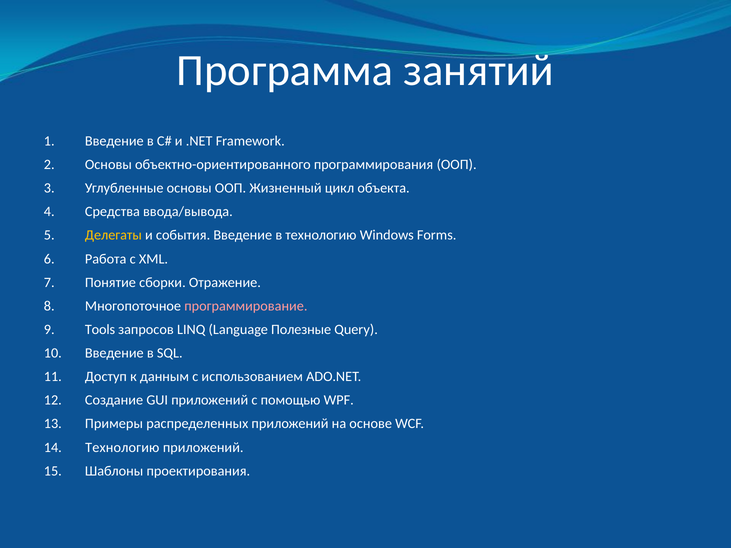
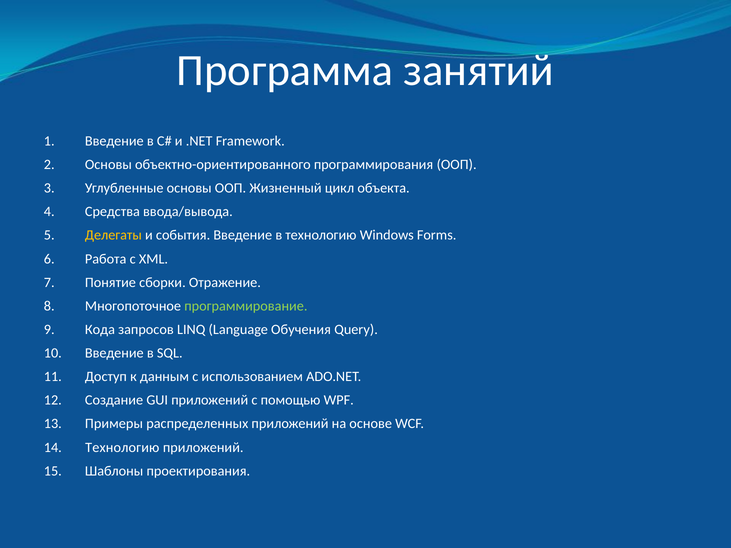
программирование colour: pink -> light green
Tools: Tools -> Кода
Полезные: Полезные -> Обучения
